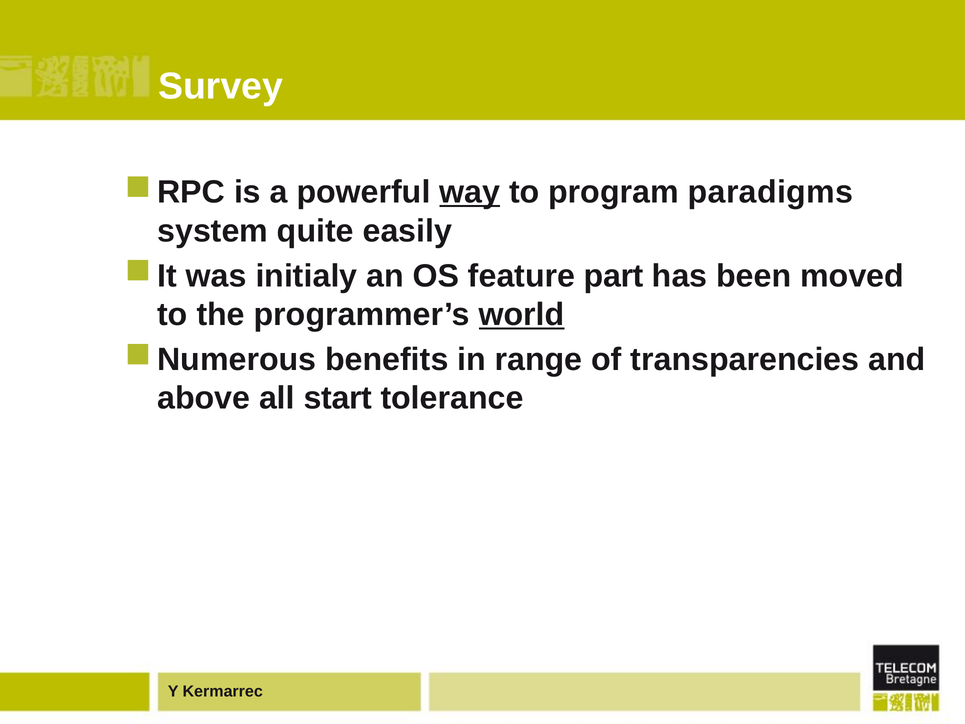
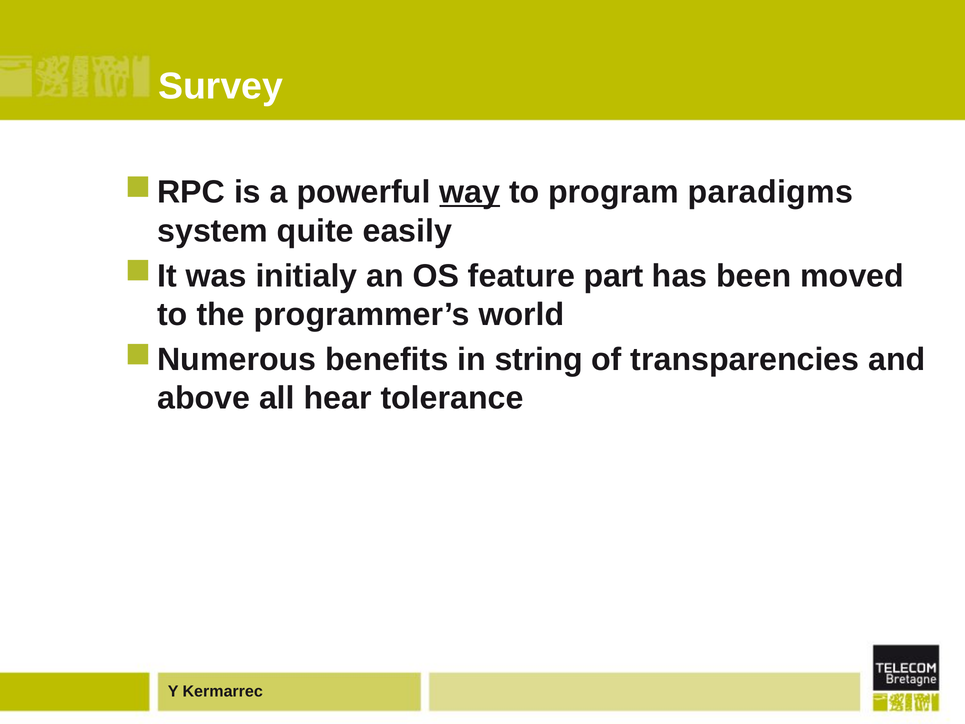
world underline: present -> none
range: range -> string
start: start -> hear
